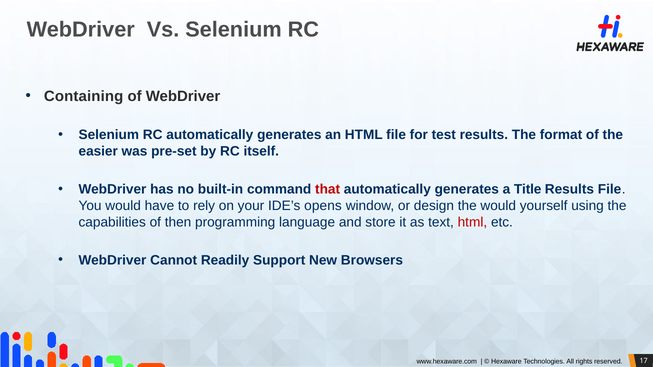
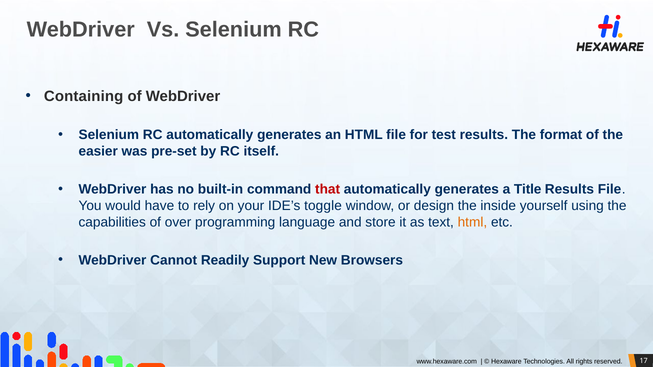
opens: opens -> toggle
the would: would -> inside
then: then -> over
html at (472, 222) colour: red -> orange
